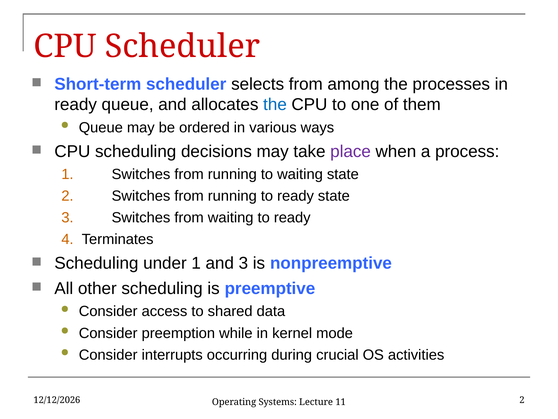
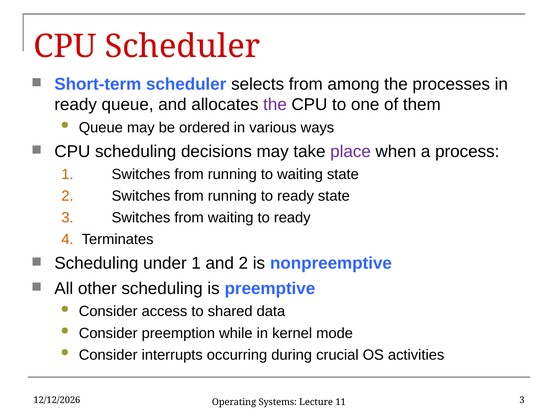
the at (275, 104) colour: blue -> purple
and 3: 3 -> 2
2 at (522, 400): 2 -> 3
